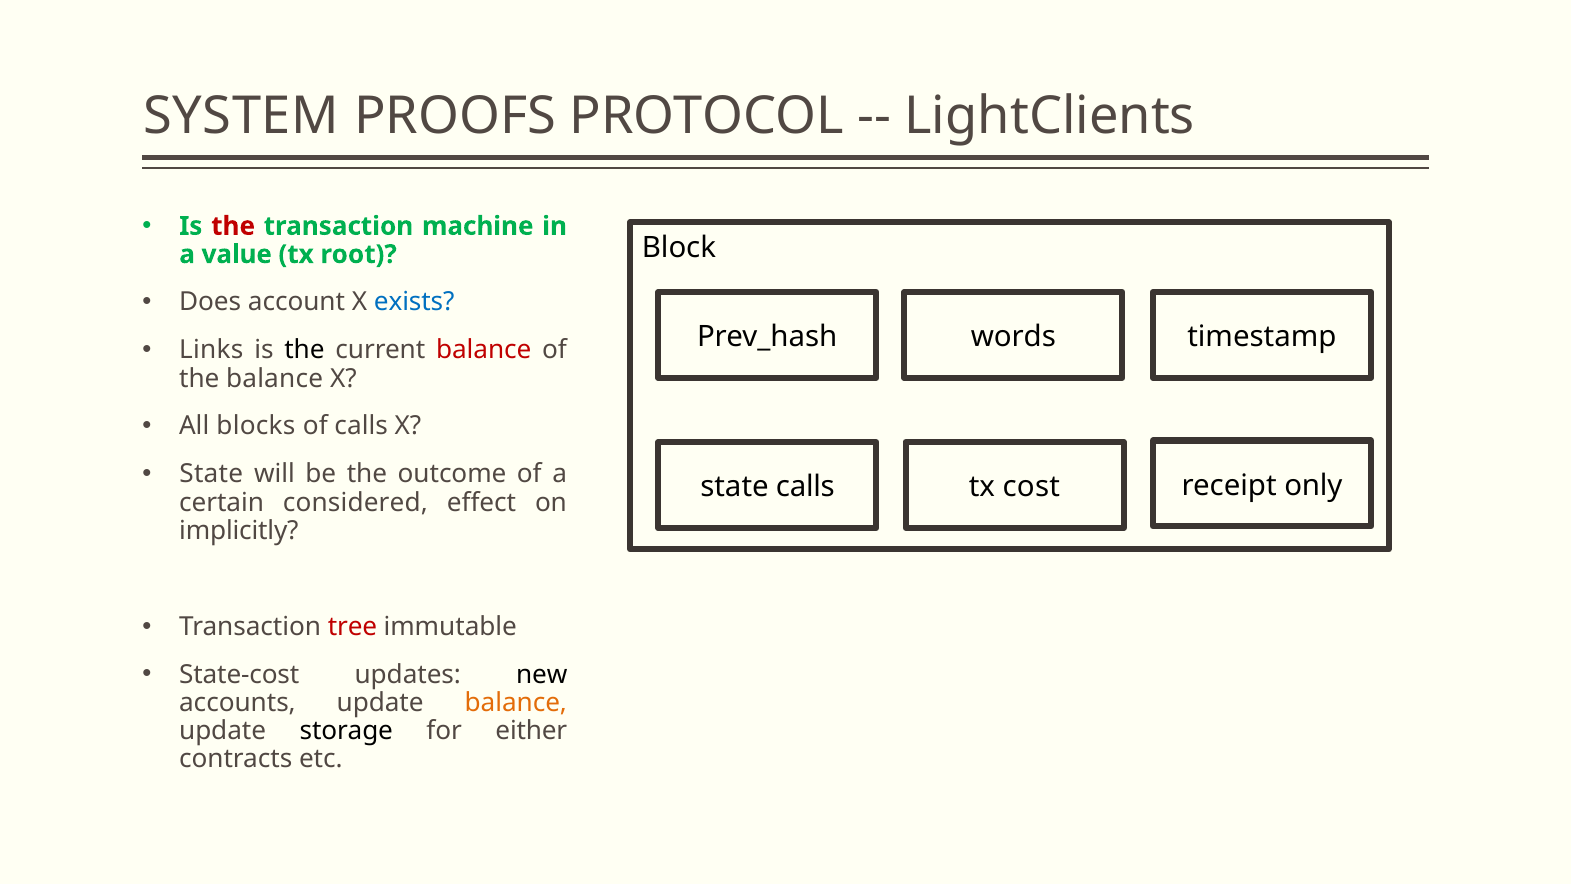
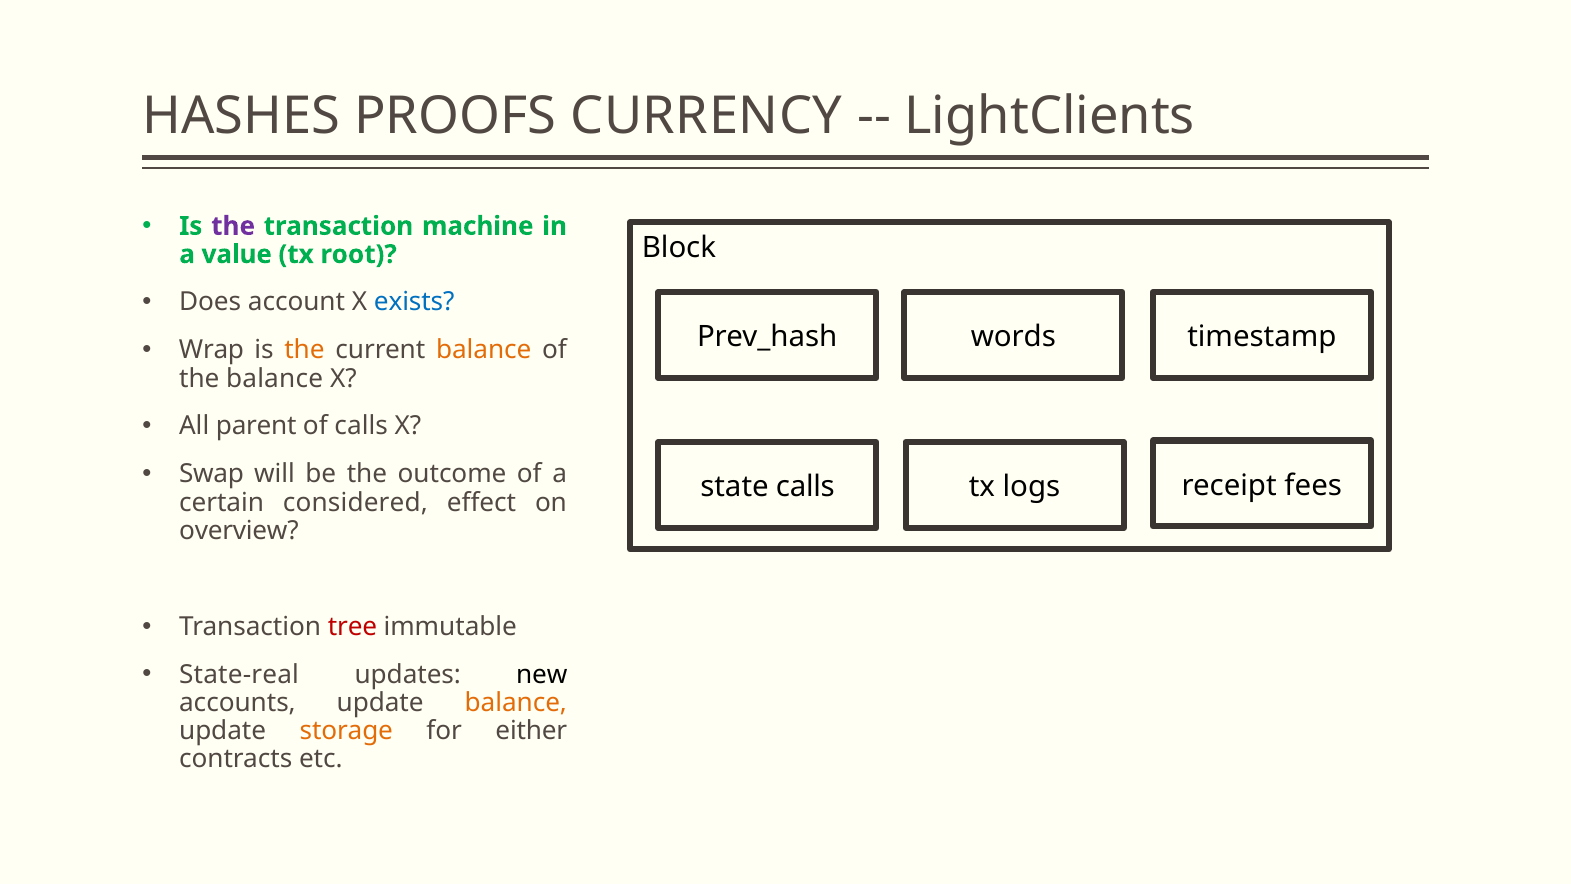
SYSTEM: SYSTEM -> HASHES
PROTOCOL: PROTOCOL -> CURRENCY
the at (233, 226) colour: red -> purple
Links: Links -> Wrap
the at (304, 350) colour: black -> orange
balance at (484, 350) colour: red -> orange
blocks: blocks -> parent
State at (211, 474): State -> Swap
cost: cost -> logs
only: only -> fees
implicitly: implicitly -> overview
State-cost: State-cost -> State-real
storage colour: black -> orange
